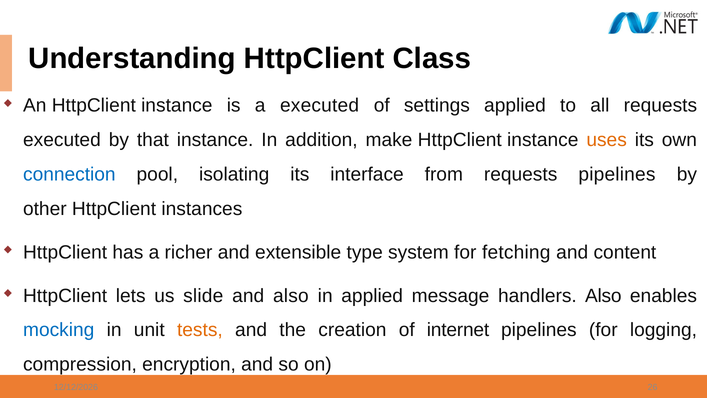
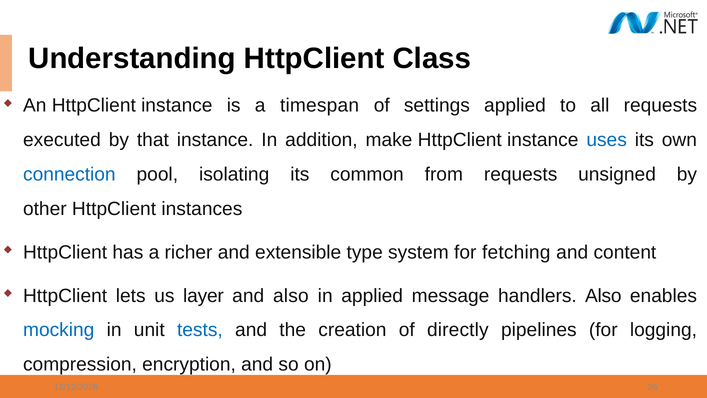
a executed: executed -> timespan
uses colour: orange -> blue
interface: interface -> common
requests pipelines: pipelines -> unsigned
slide: slide -> layer
tests colour: orange -> blue
internet: internet -> directly
